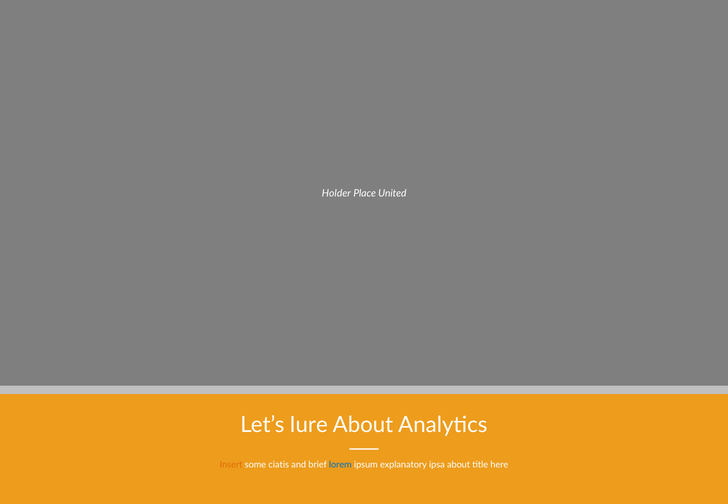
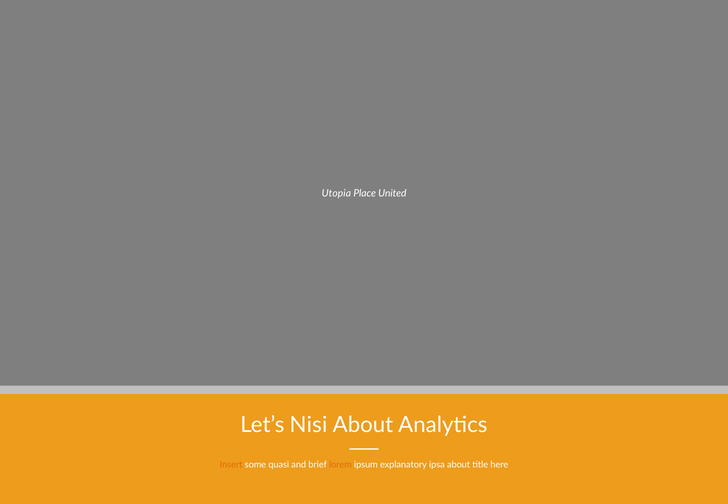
Holder: Holder -> Utopia
Iure: Iure -> Nisi
ciatis: ciatis -> quasi
lorem colour: blue -> orange
